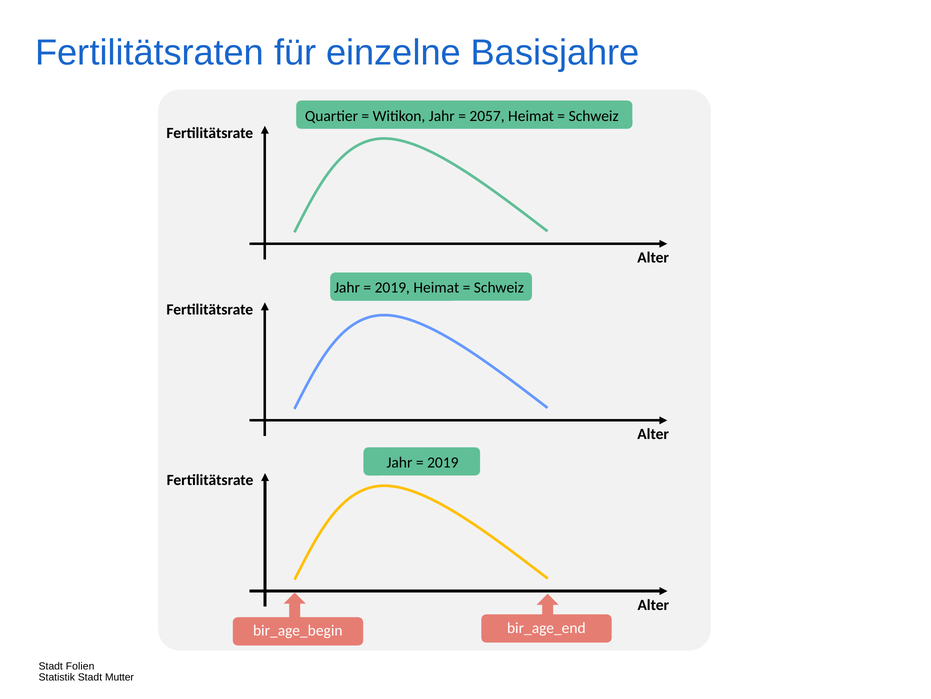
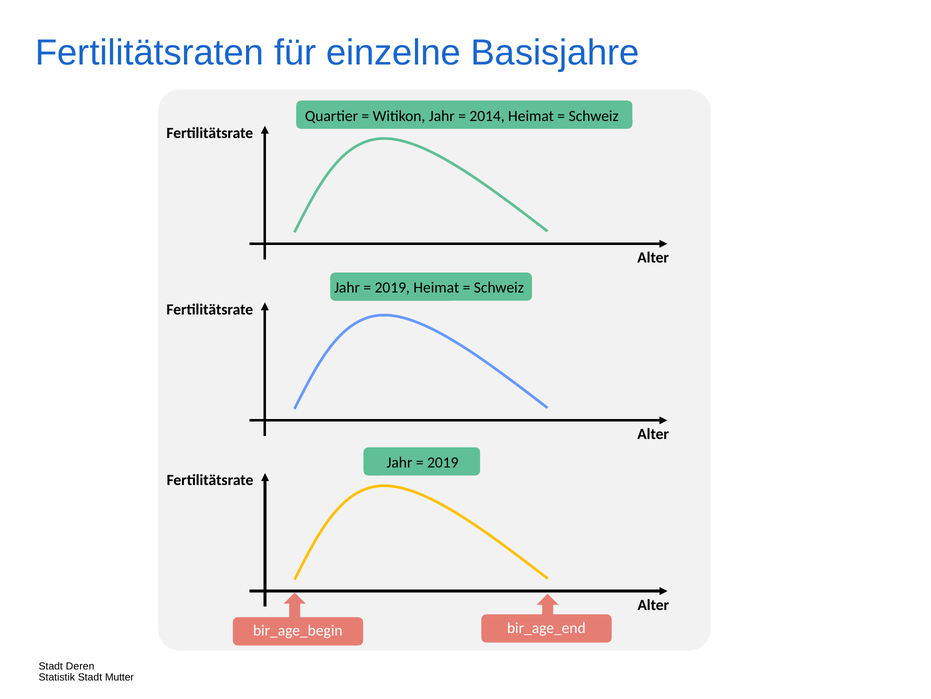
2057: 2057 -> 2014
Folien: Folien -> Deren
